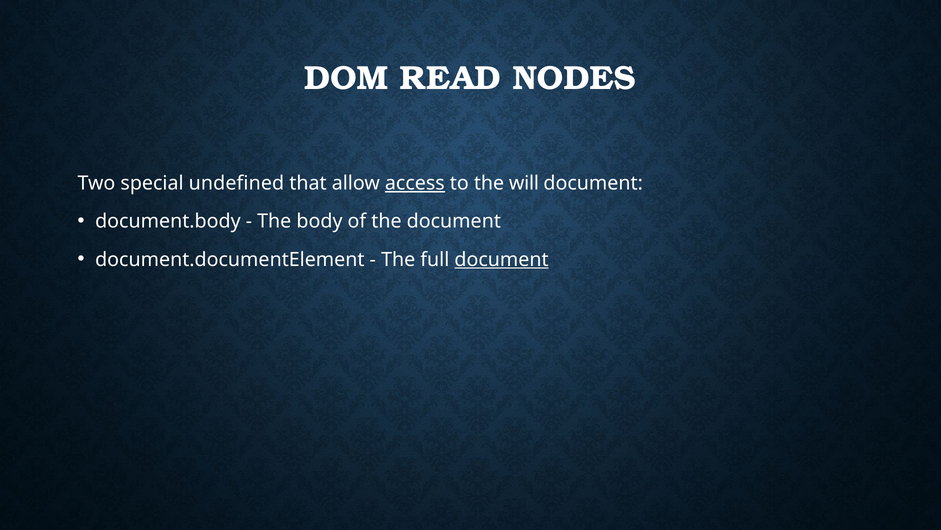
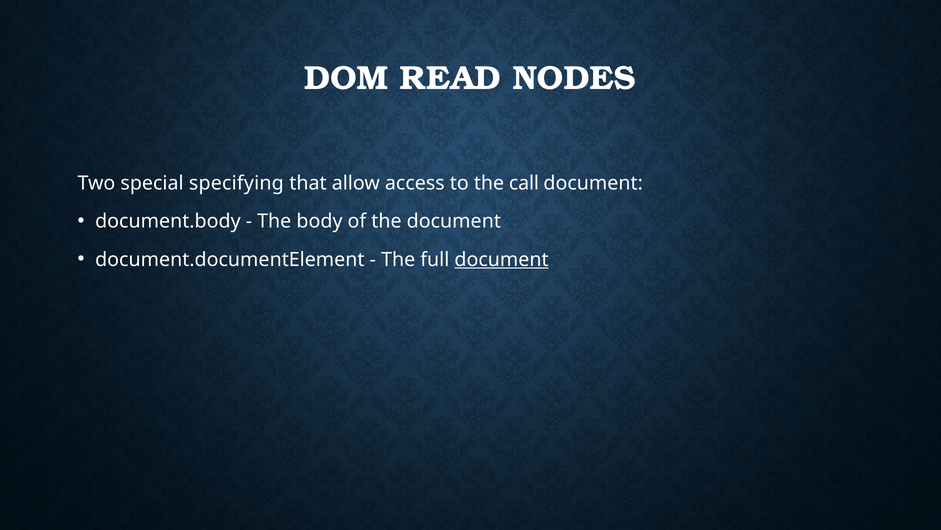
undefined: undefined -> specifying
access underline: present -> none
will: will -> call
